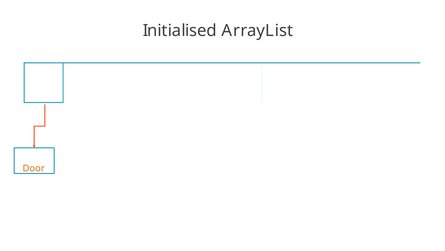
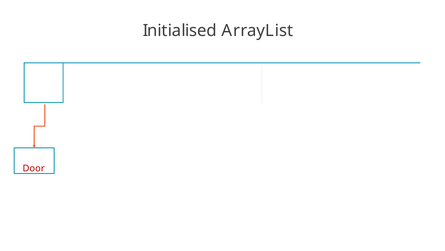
Door colour: orange -> red
